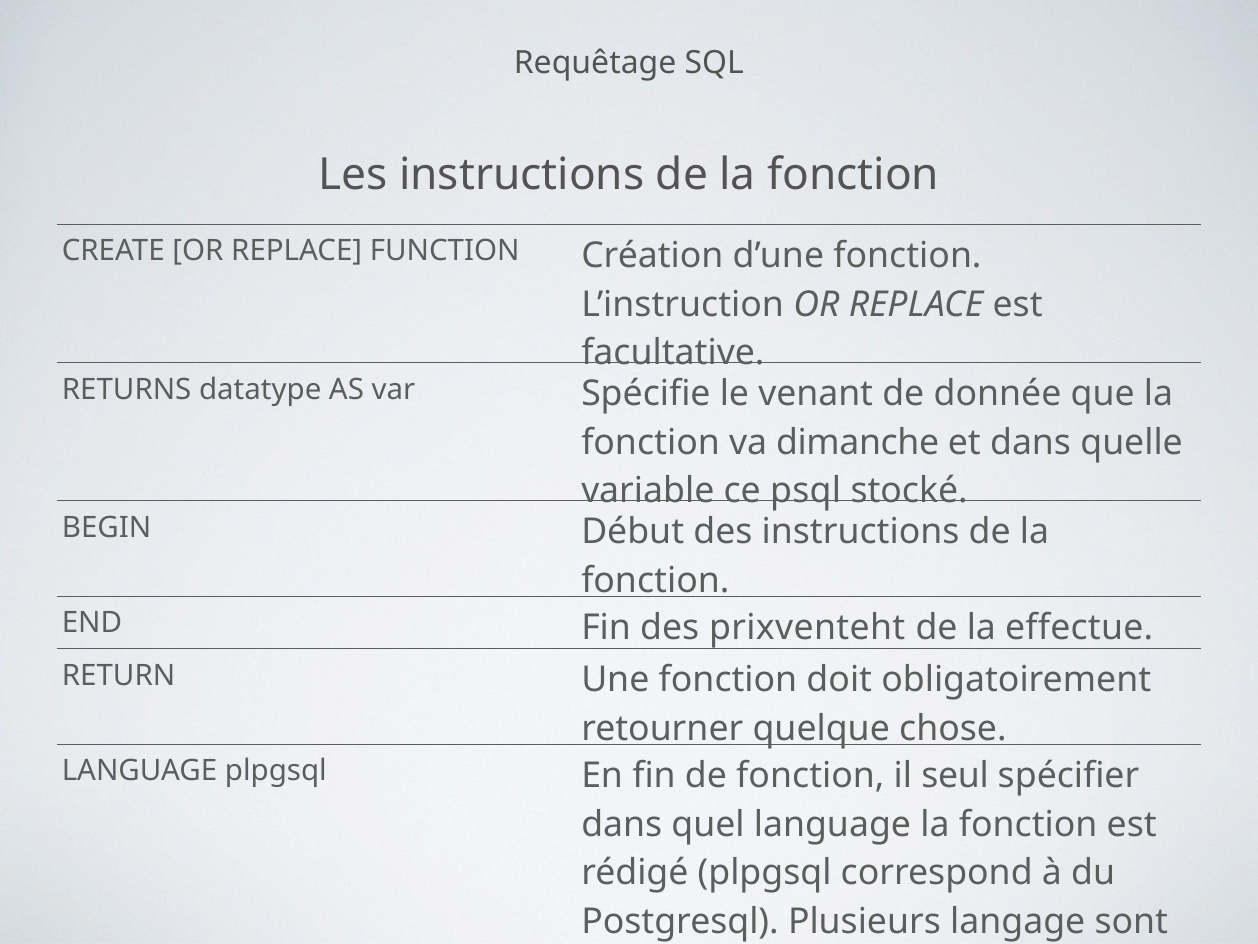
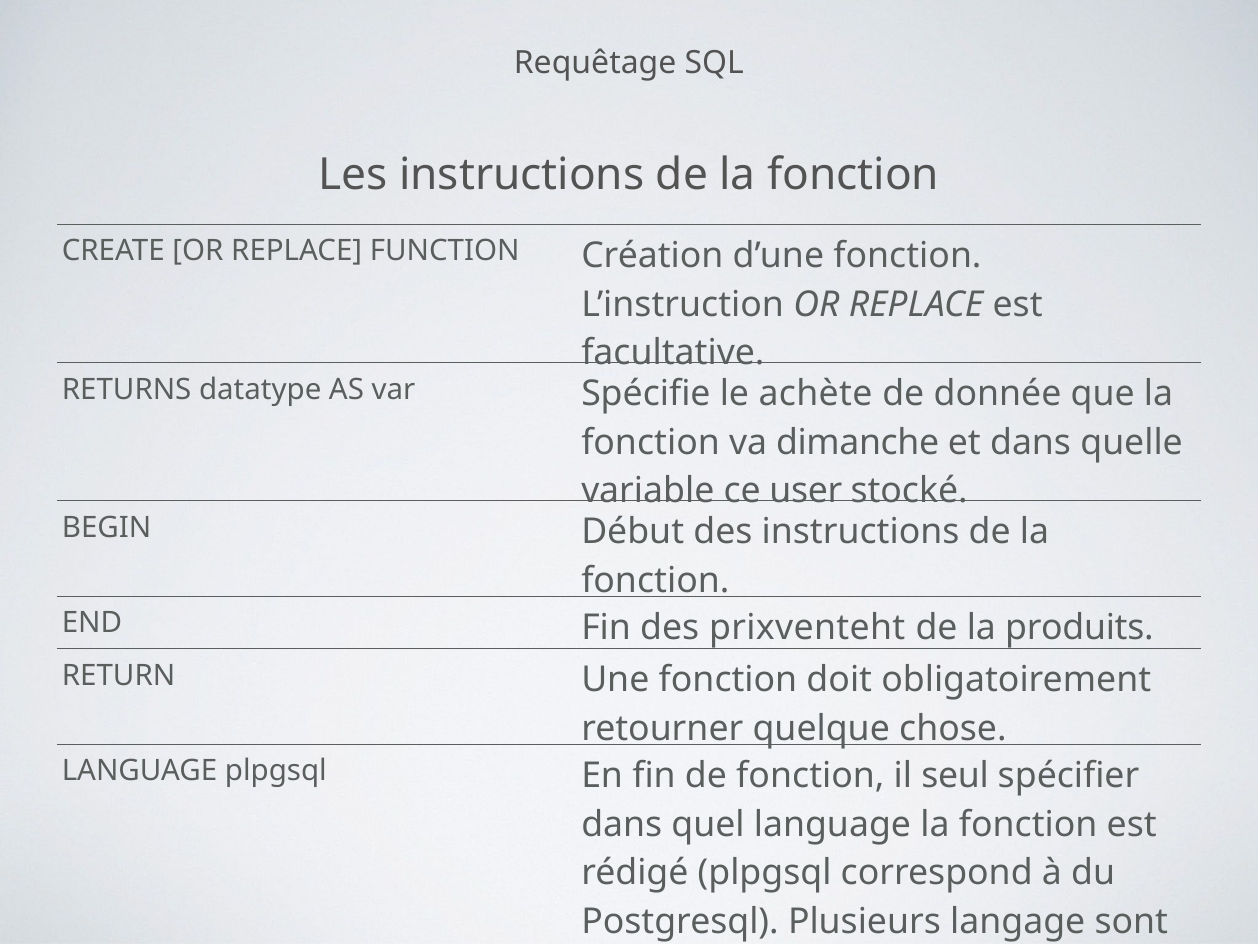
venant: venant -> achète
psql: psql -> user
effectue: effectue -> produits
